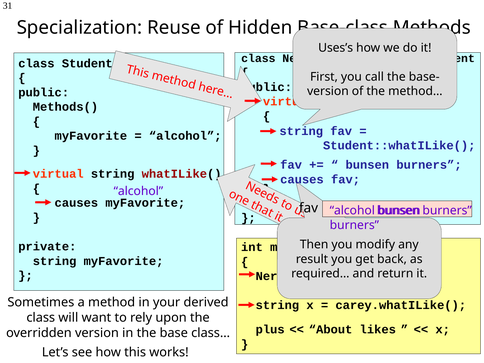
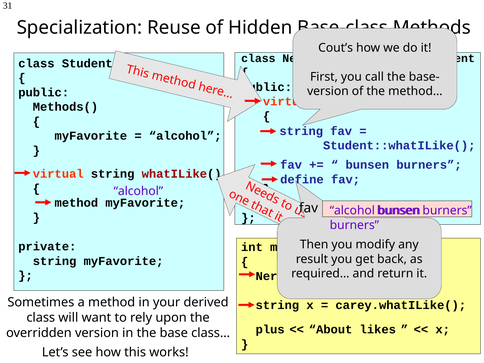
Uses’s: Uses’s -> Cout’s
causes at (302, 179): causes -> define
causes at (76, 203): causes -> method
